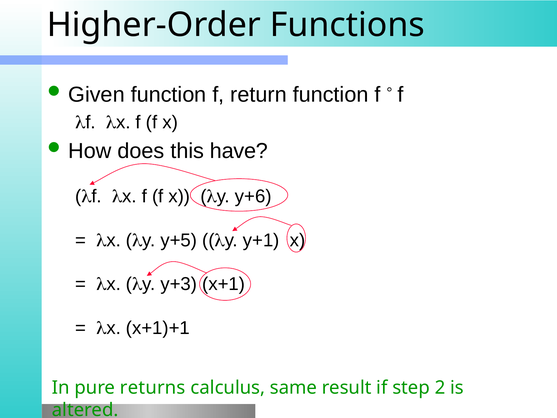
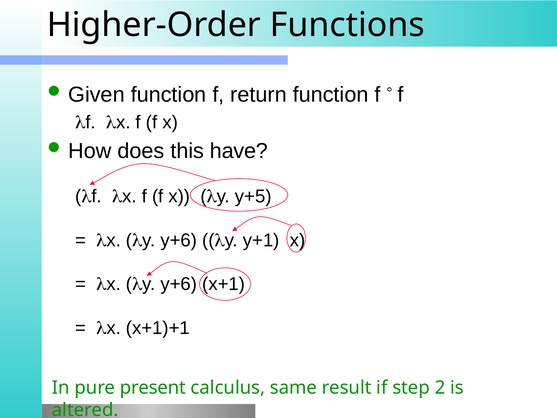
y+6: y+6 -> y+5
y+5 at (179, 240): y+5 -> y+6
y+3 at (179, 284): y+3 -> y+6
returns: returns -> present
